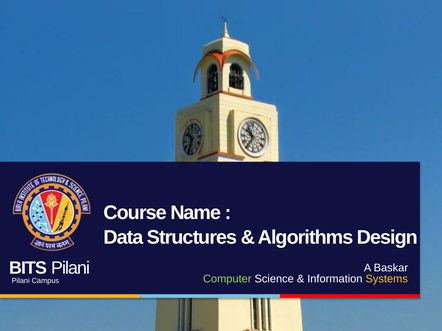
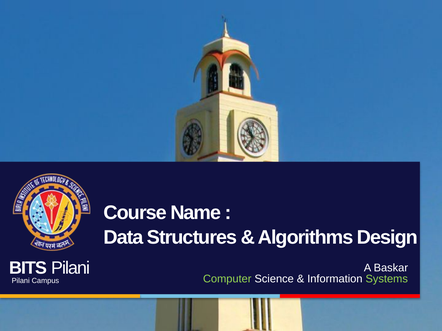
Systems colour: yellow -> light green
